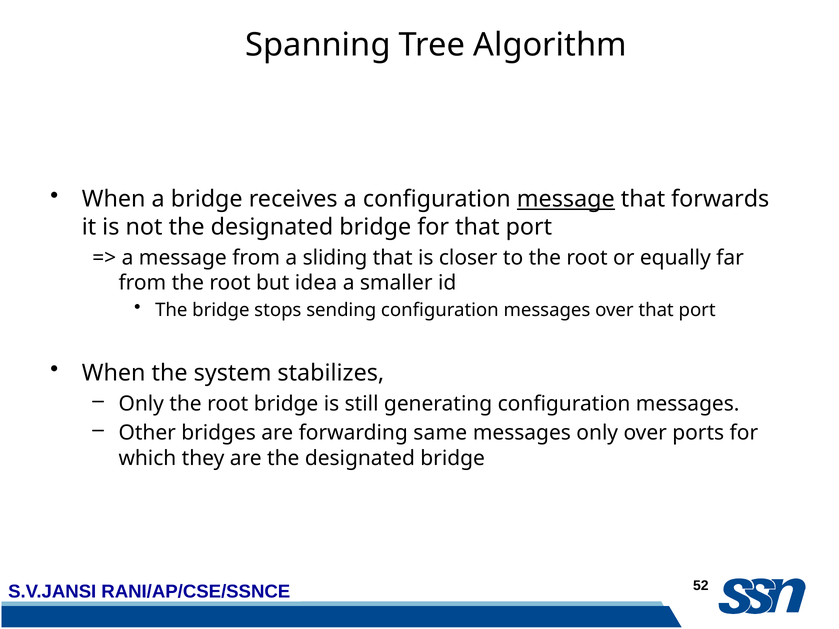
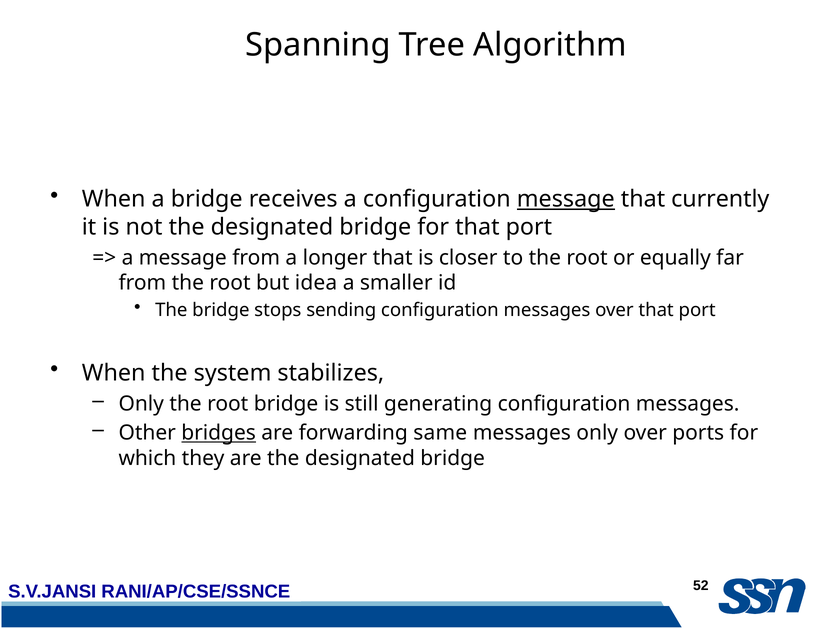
forwards: forwards -> currently
sliding: sliding -> longer
bridges underline: none -> present
